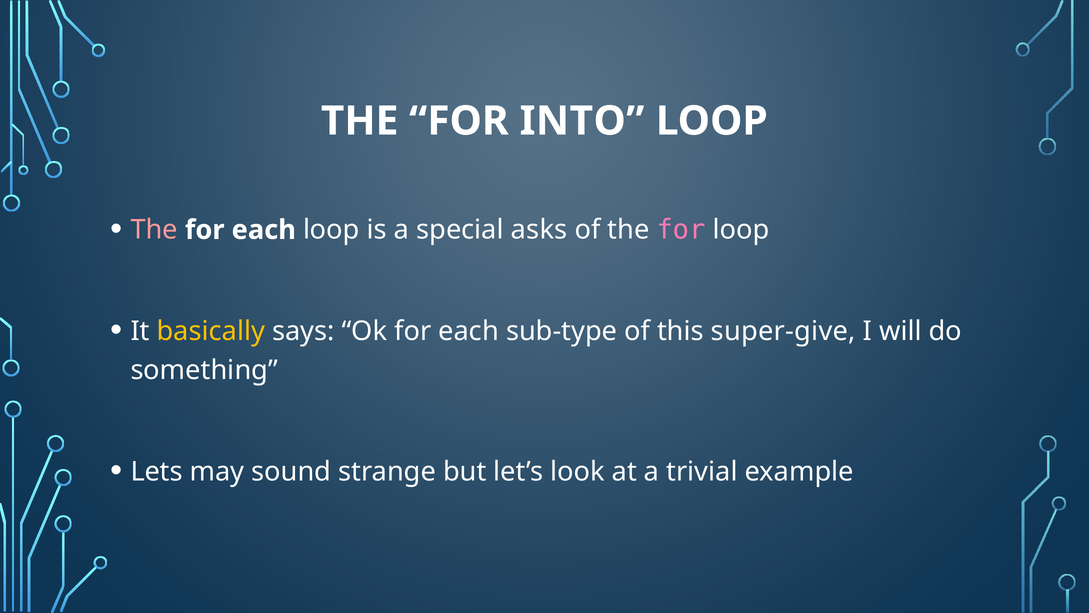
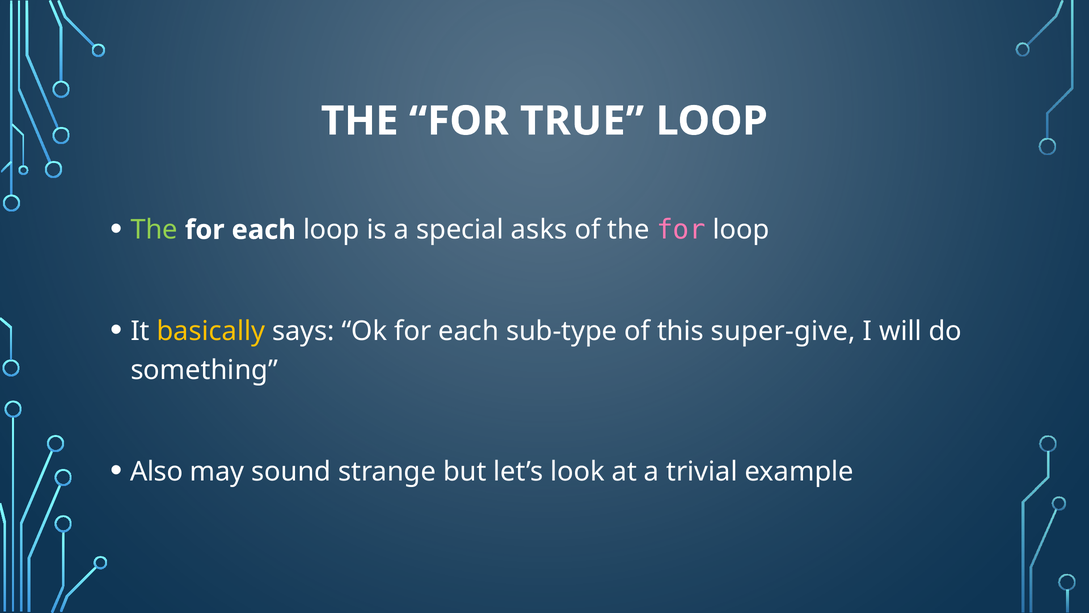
INTO: INTO -> TRUE
The at (154, 230) colour: pink -> light green
Lets: Lets -> Also
